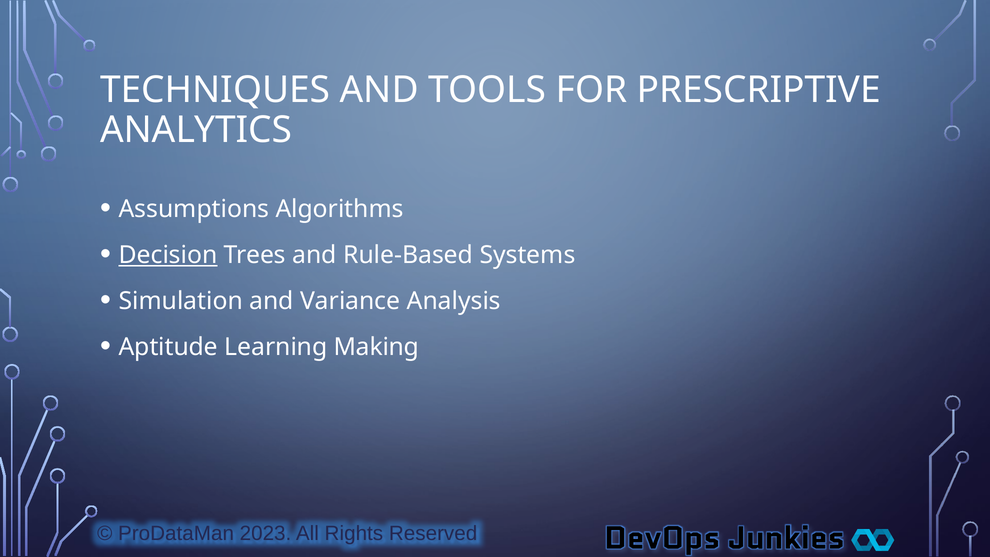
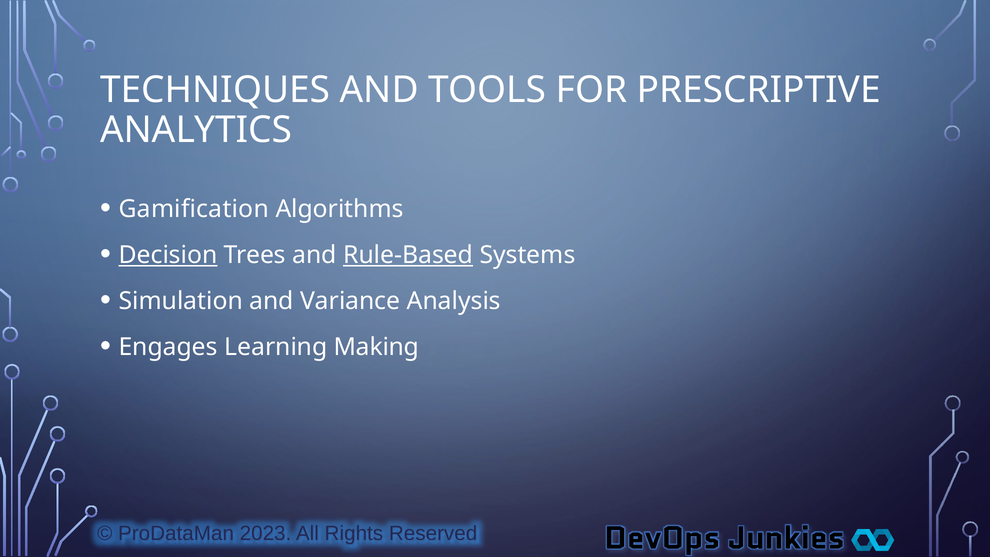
Assumptions: Assumptions -> Gamification
Rule-Based underline: none -> present
Aptitude: Aptitude -> Engages
